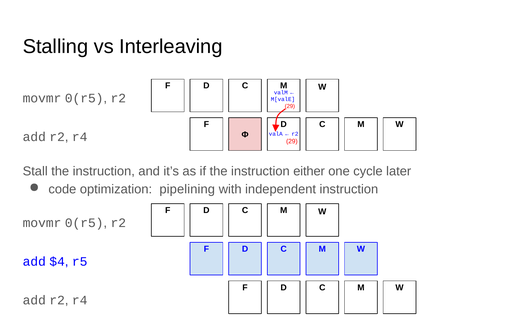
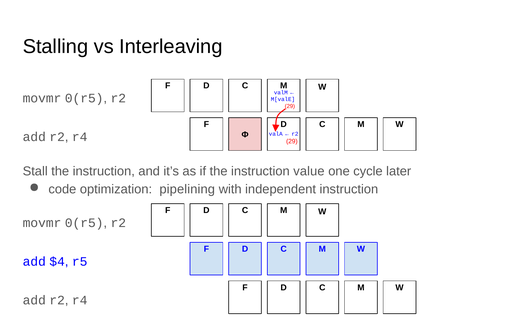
either: either -> value
